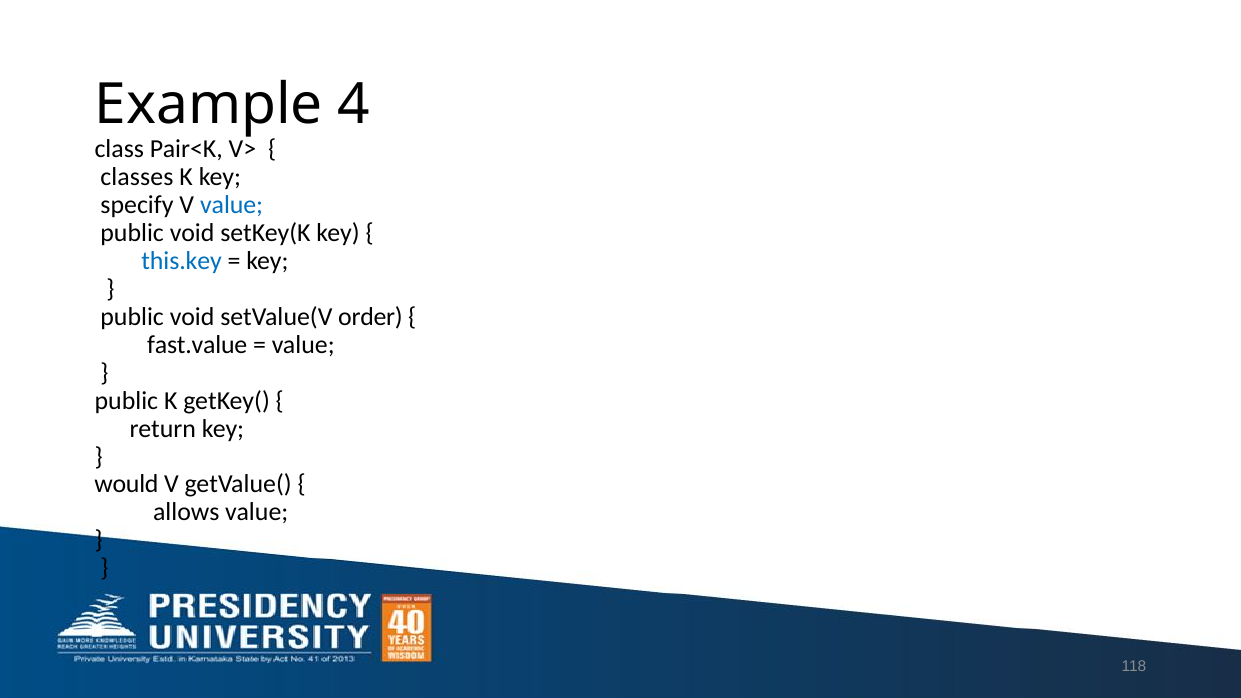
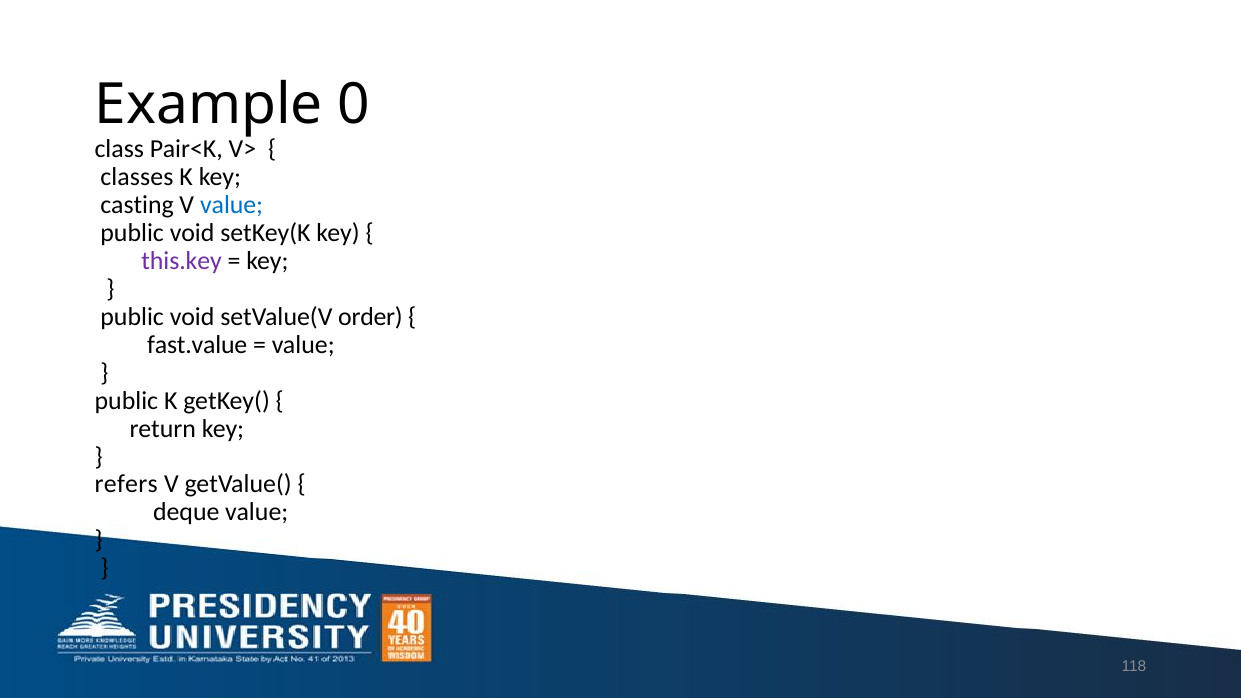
4: 4 -> 0
specify: specify -> casting
this.key colour: blue -> purple
would: would -> refers
allows: allows -> deque
